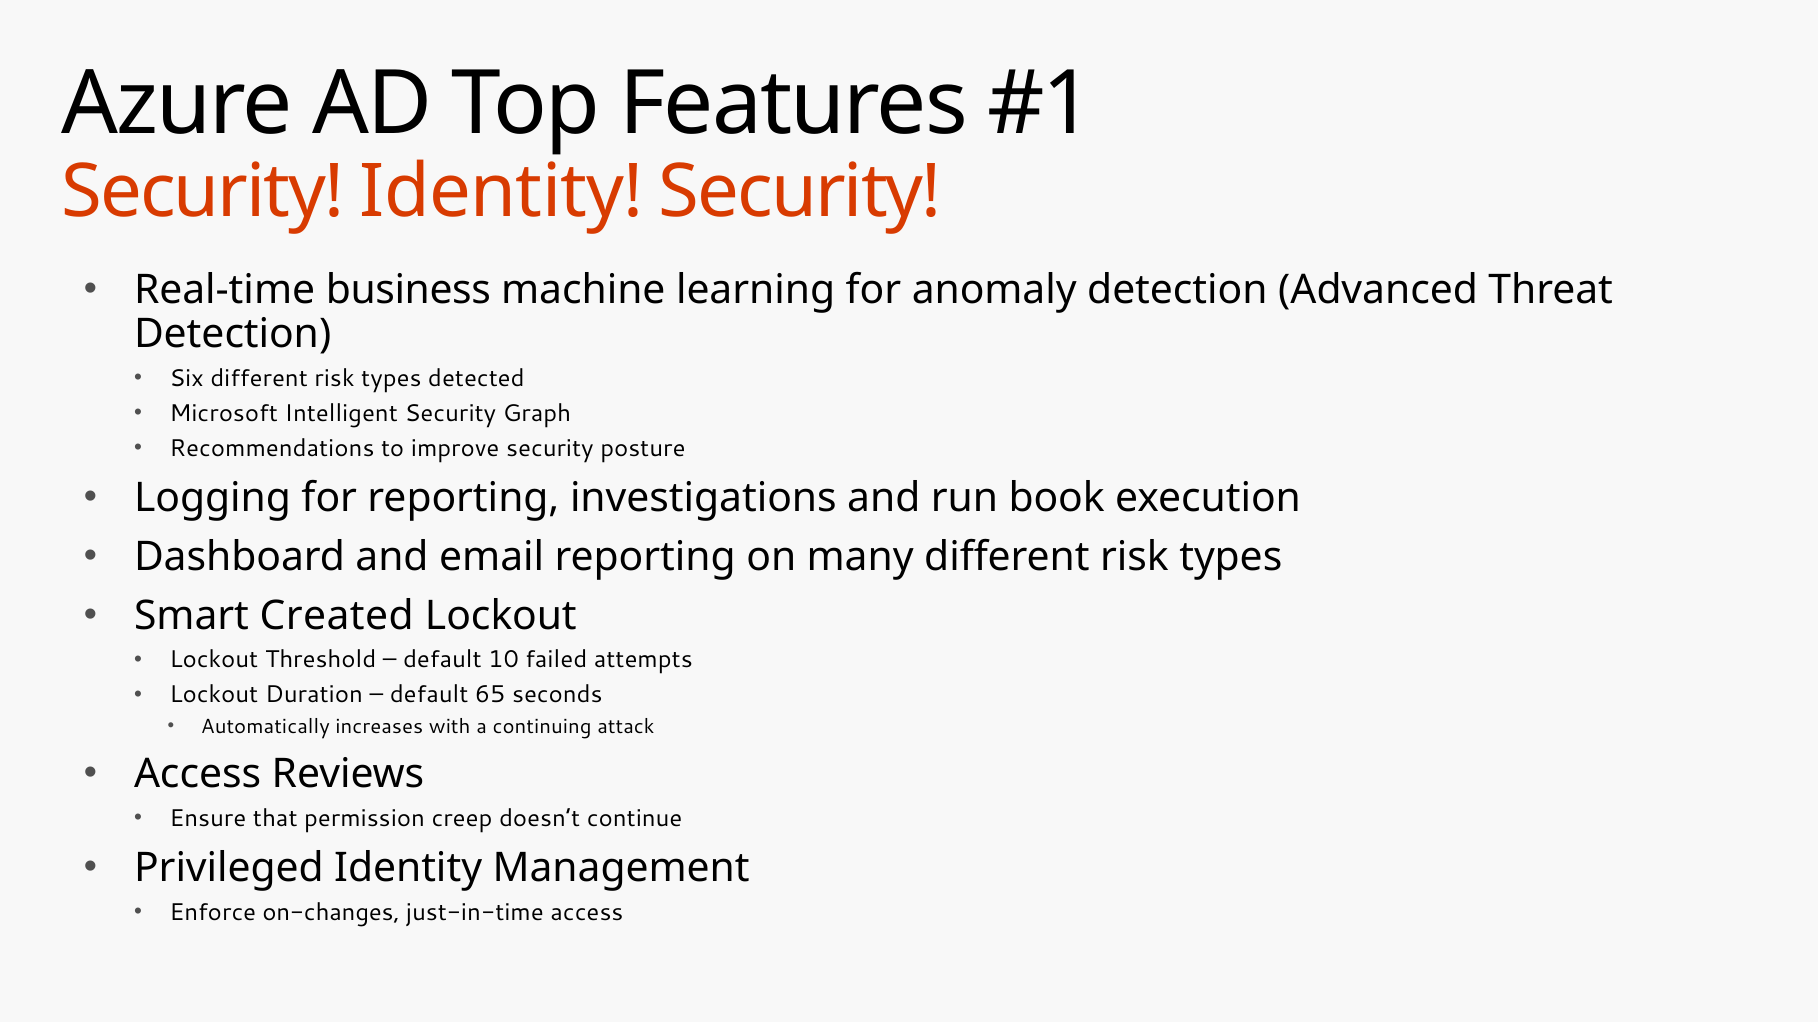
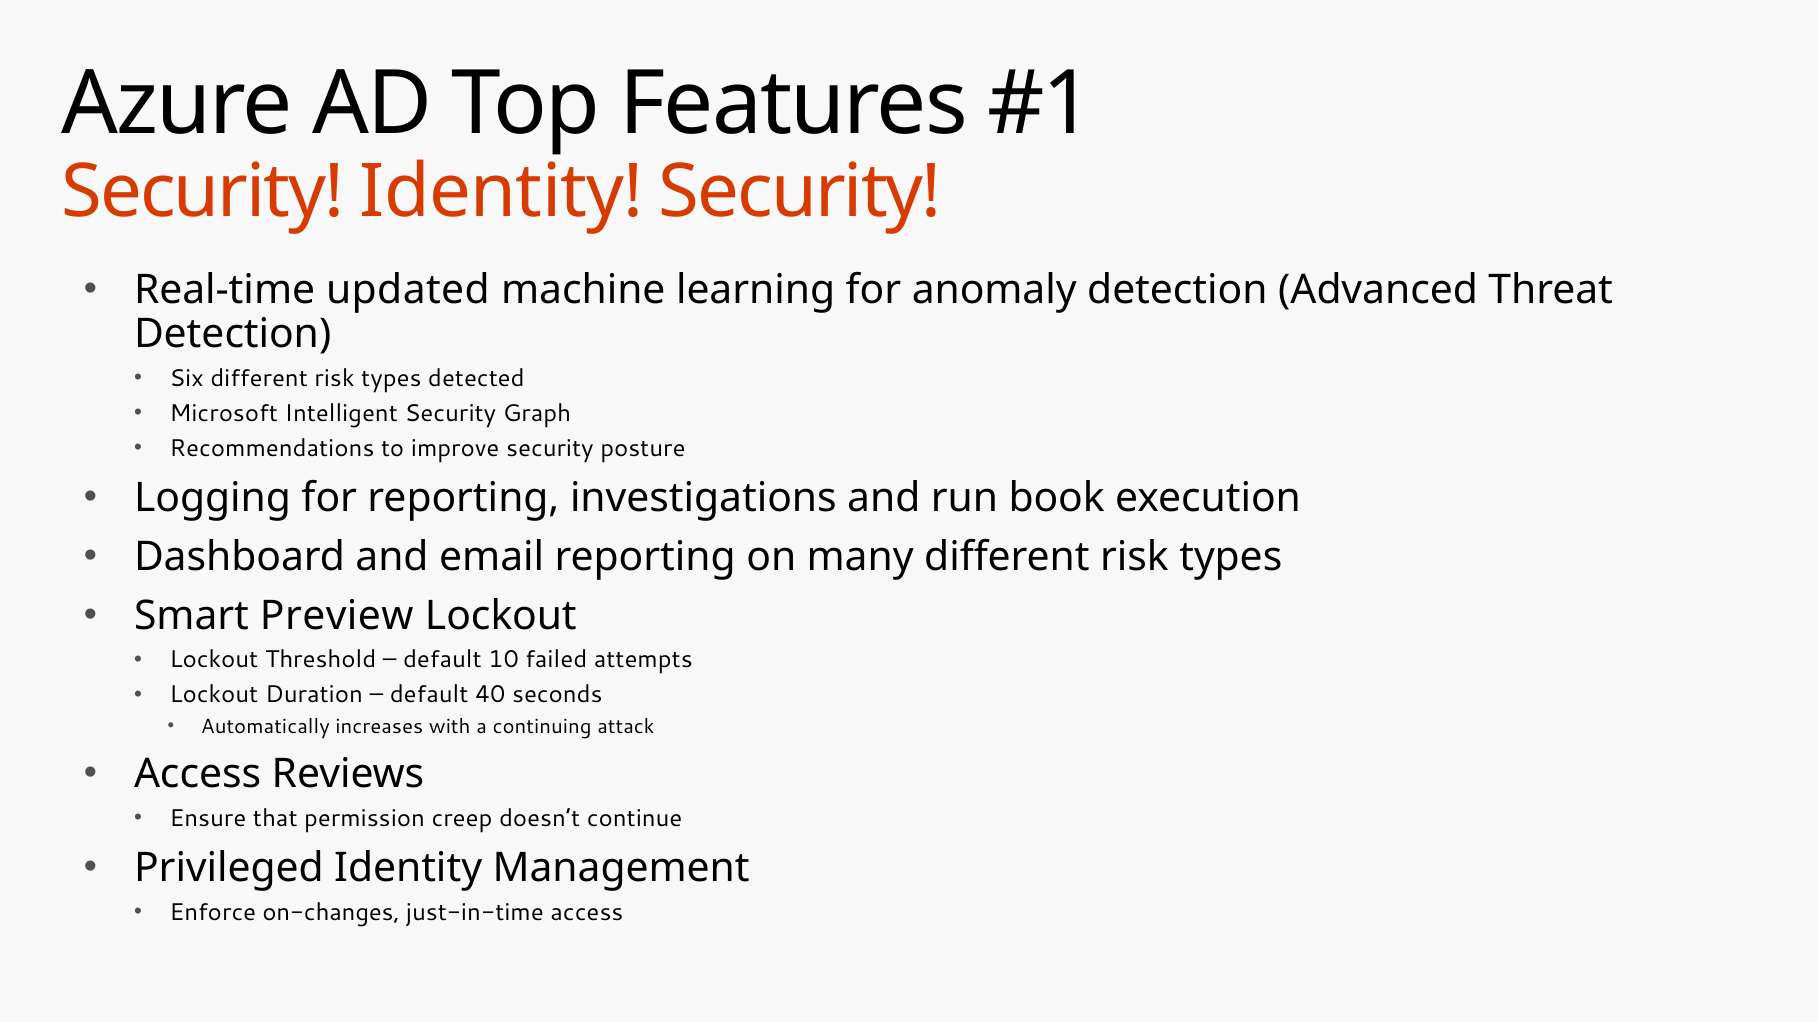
business: business -> updated
Created: Created -> Preview
65: 65 -> 40
